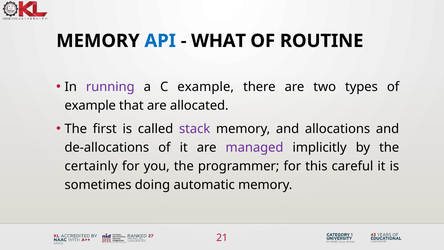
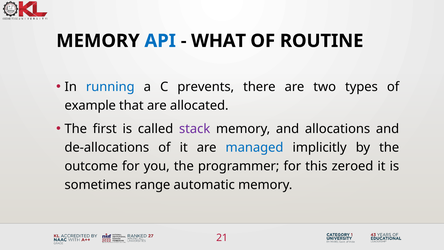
running colour: purple -> blue
C example: example -> prevents
managed colour: purple -> blue
certainly: certainly -> outcome
careful: careful -> zeroed
doing: doing -> range
